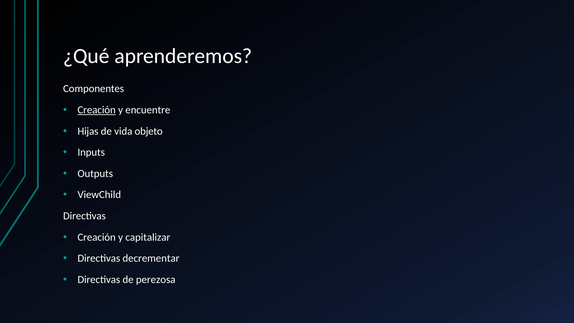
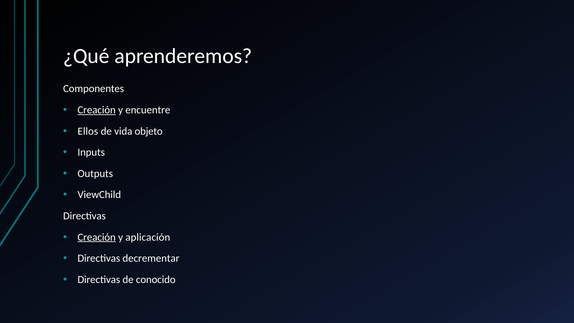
Hijas: Hijas -> Ellos
Creación at (97, 237) underline: none -> present
capitalizar: capitalizar -> aplicación
perezosa: perezosa -> conocido
